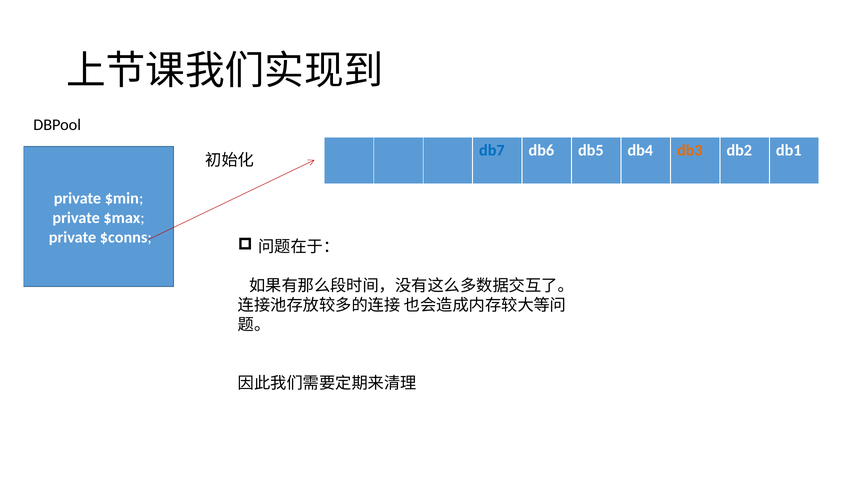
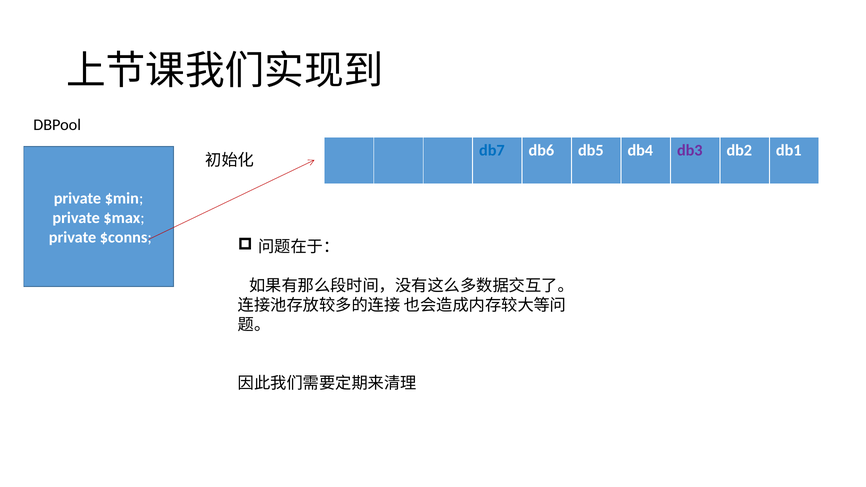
db3 colour: orange -> purple
